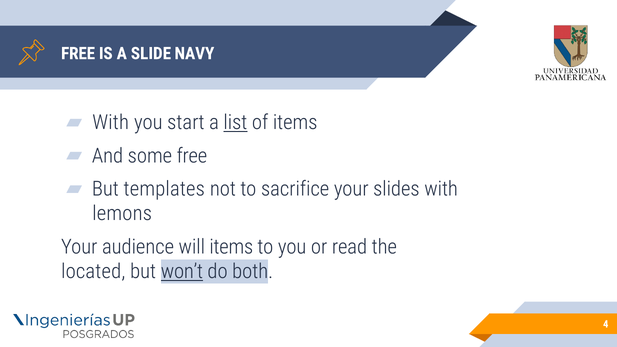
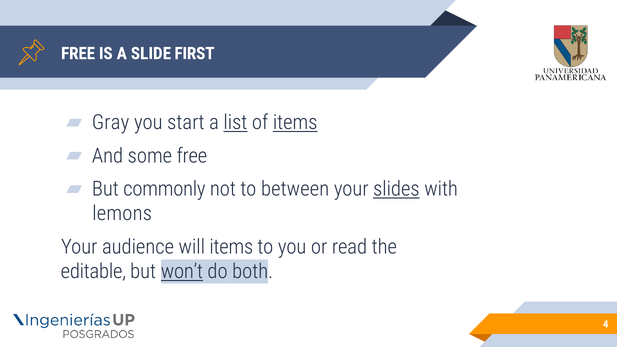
NAVY: NAVY -> FIRST
With at (111, 123): With -> Gray
items at (295, 123) underline: none -> present
templates: templates -> commonly
sacrifice: sacrifice -> between
slides underline: none -> present
located: located -> editable
